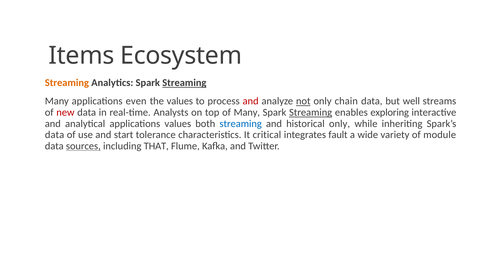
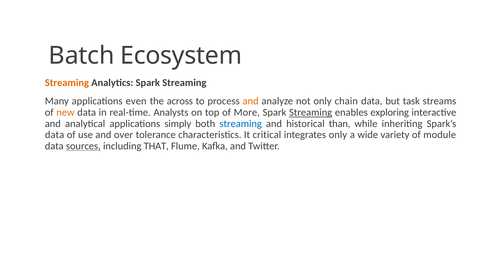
Items: Items -> Batch
Streaming at (184, 83) underline: present -> none
the values: values -> across
and at (251, 101) colour: red -> orange
not underline: present -> none
well: well -> task
new colour: red -> orange
of Many: Many -> More
applications values: values -> simply
historical only: only -> than
start: start -> over
integrates fault: fault -> only
